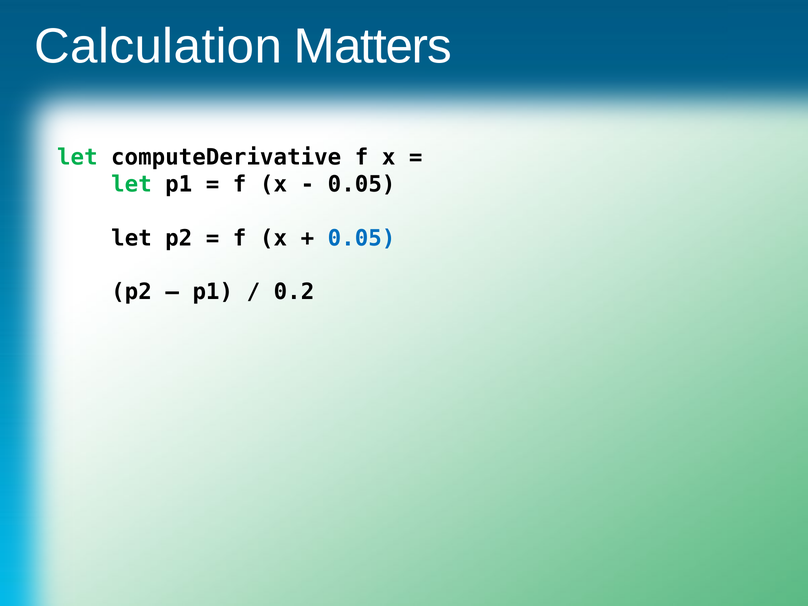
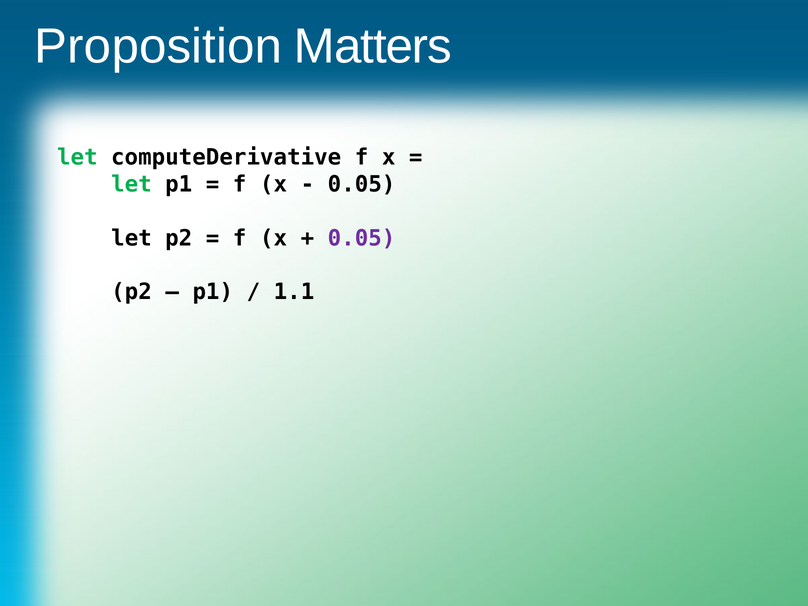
Calculation: Calculation -> Proposition
0.05 at (362, 238) colour: blue -> purple
0.2: 0.2 -> 1.1
